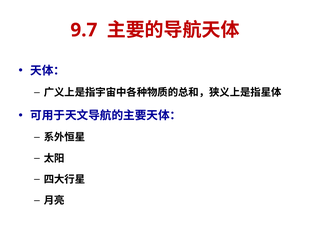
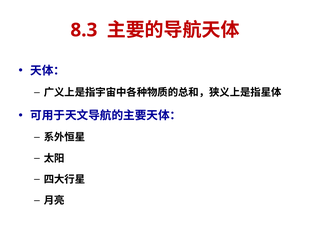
9.7: 9.7 -> 8.3
